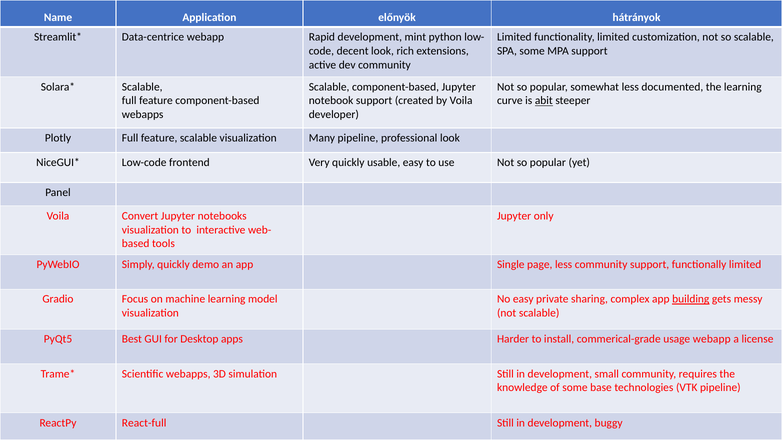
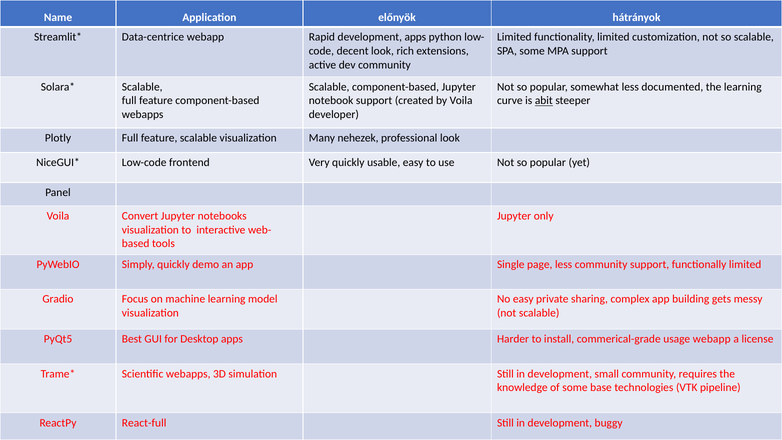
development mint: mint -> apps
Many pipeline: pipeline -> nehezek
building underline: present -> none
